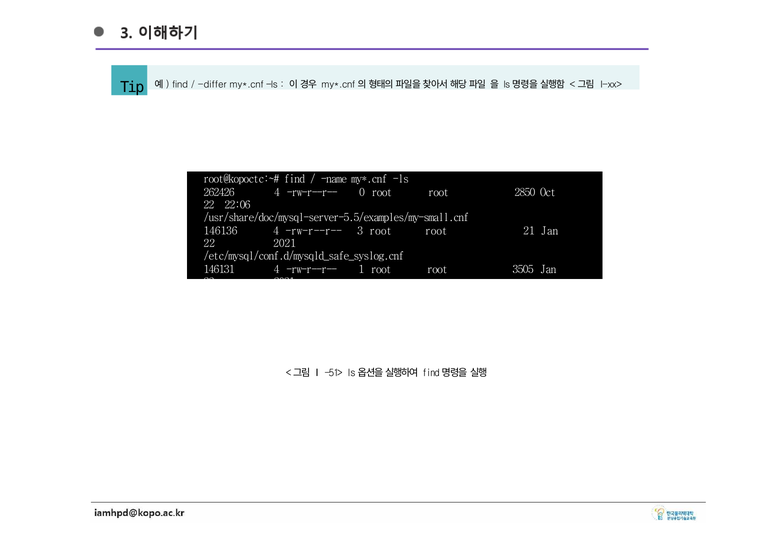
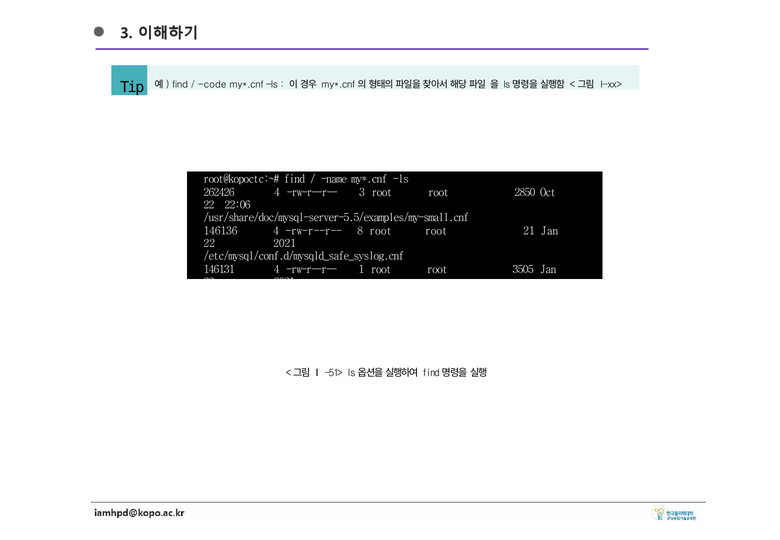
differ: differ -> code
0: 0 -> 3
3: 3 -> 8
